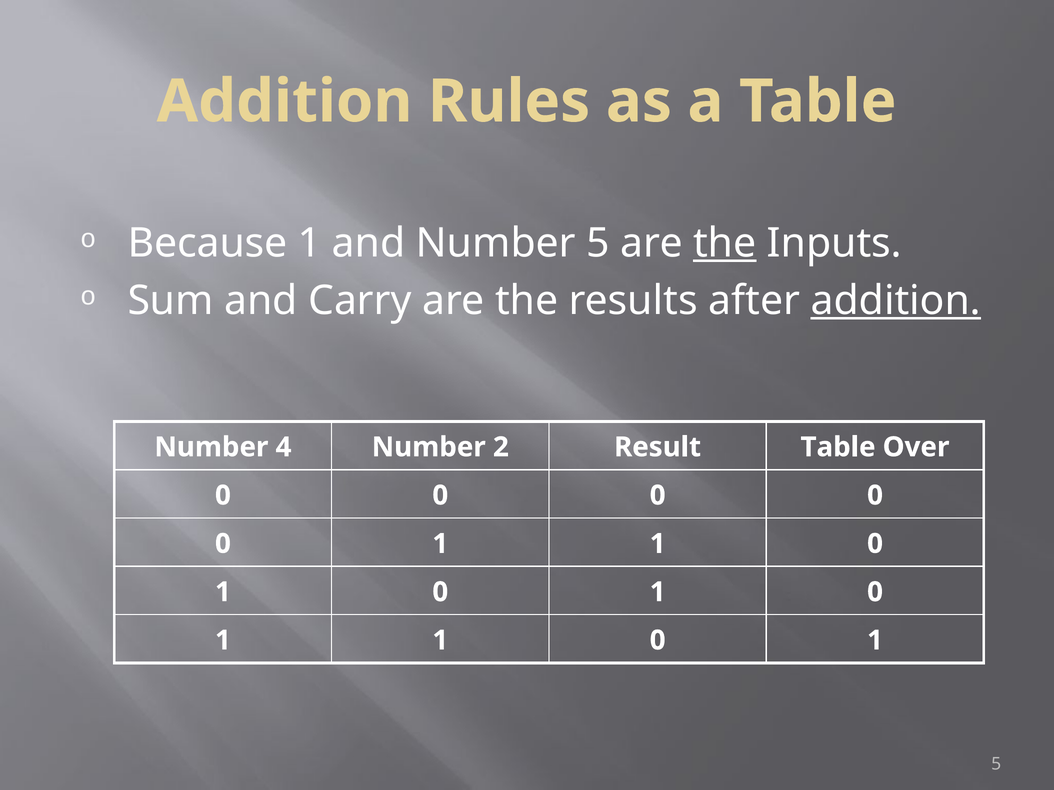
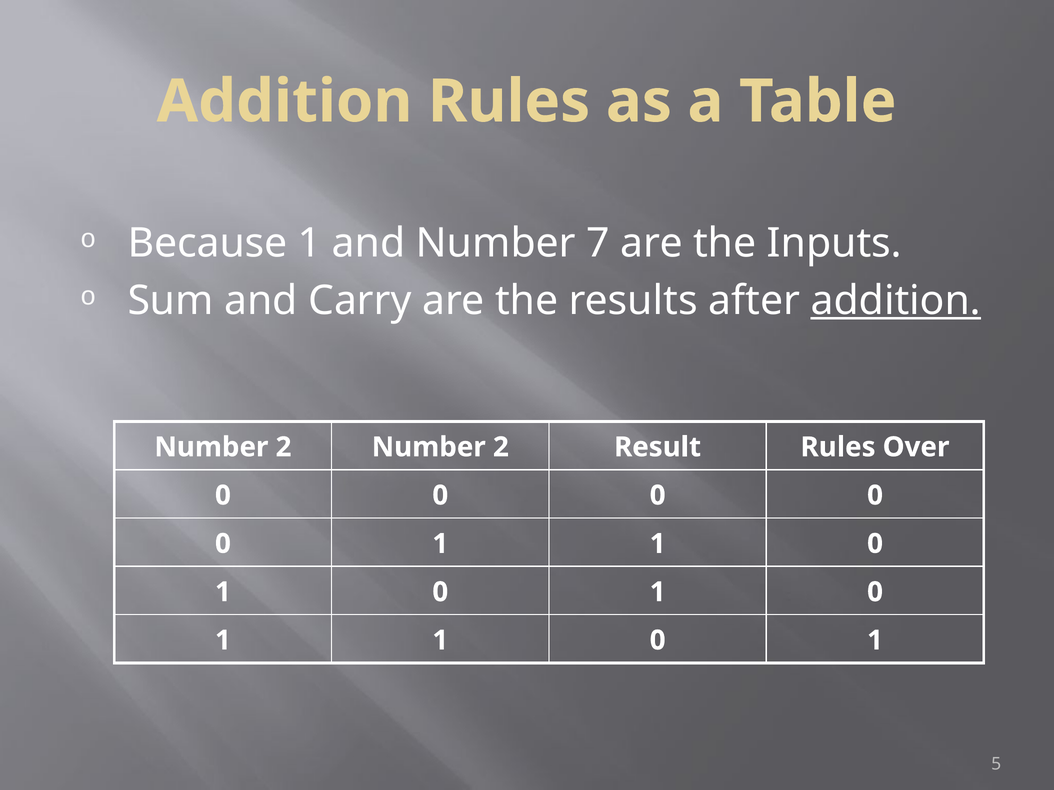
Number 5: 5 -> 7
the at (725, 243) underline: present -> none
4 at (284, 447): 4 -> 2
Result Table: Table -> Rules
